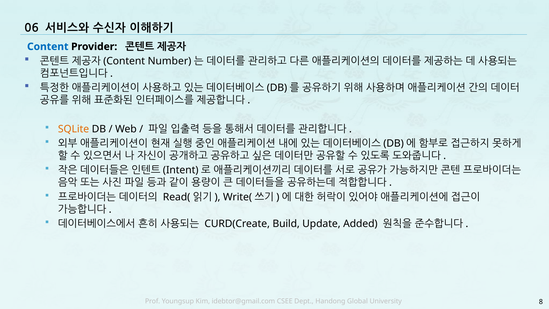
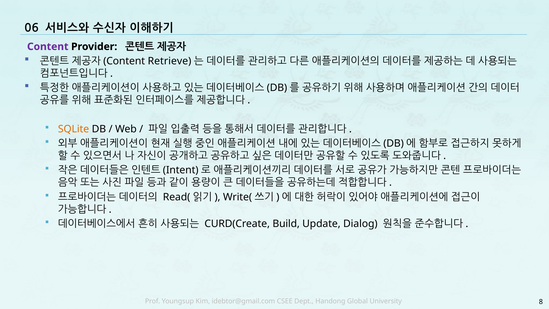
Content at (48, 47) colour: blue -> purple
Number: Number -> Retrieve
Added: Added -> Dialog
